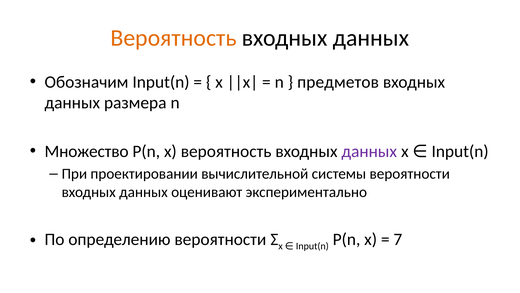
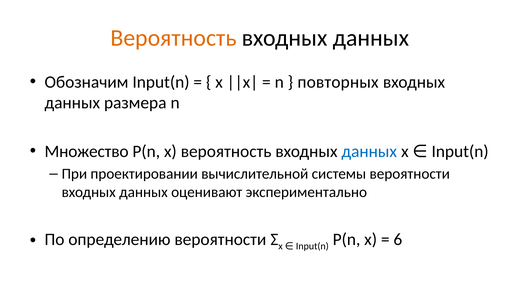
предметов: предметов -> повторных
данных at (369, 151) colour: purple -> blue
7: 7 -> 6
